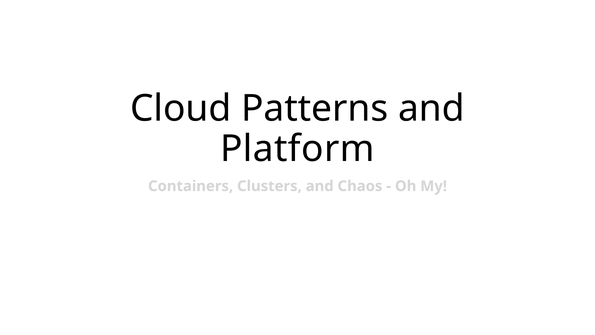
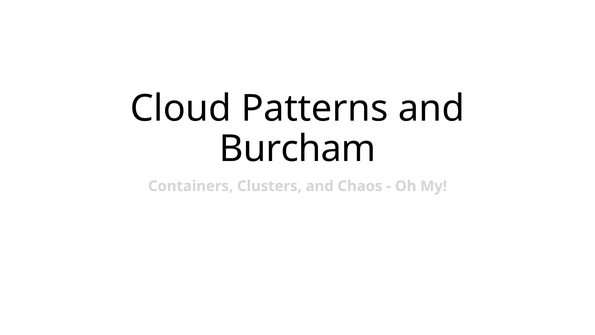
Platform: Platform -> Burcham
